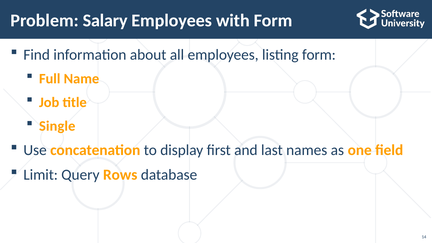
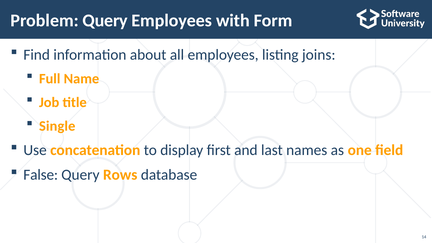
Problem Salary: Salary -> Query
listing form: form -> joins
Limit: Limit -> False
